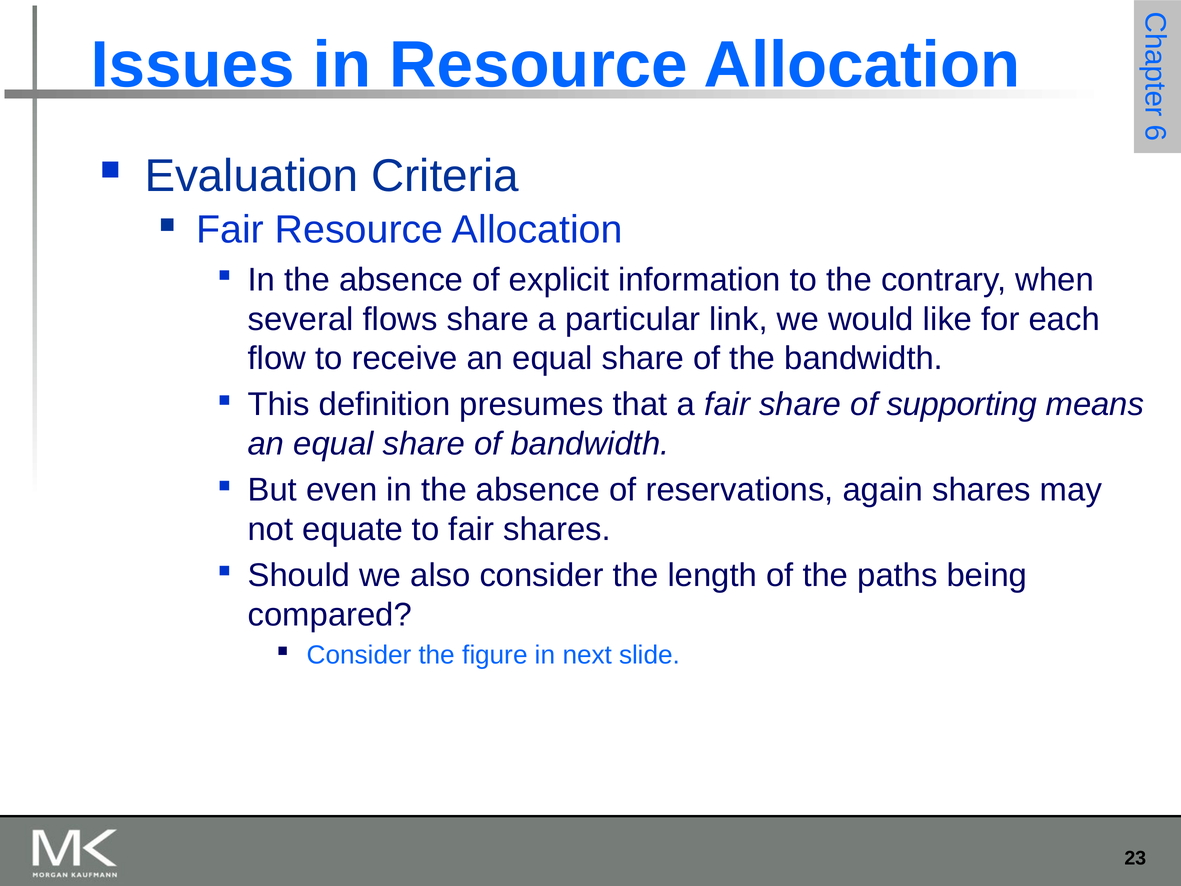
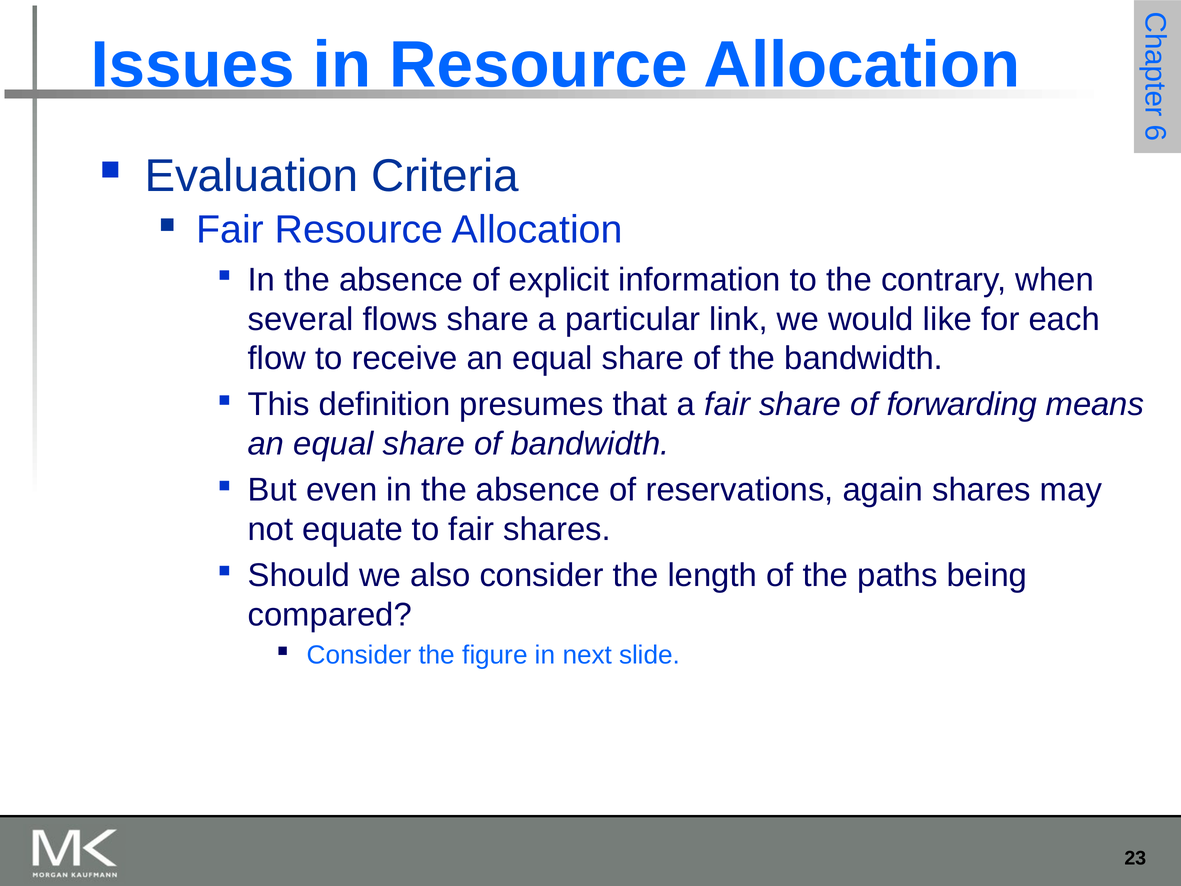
supporting: supporting -> forwarding
